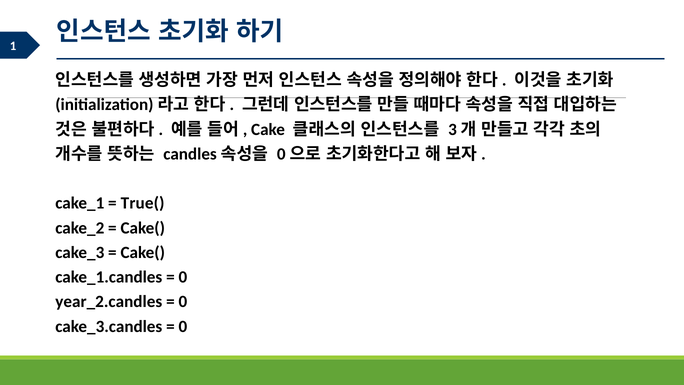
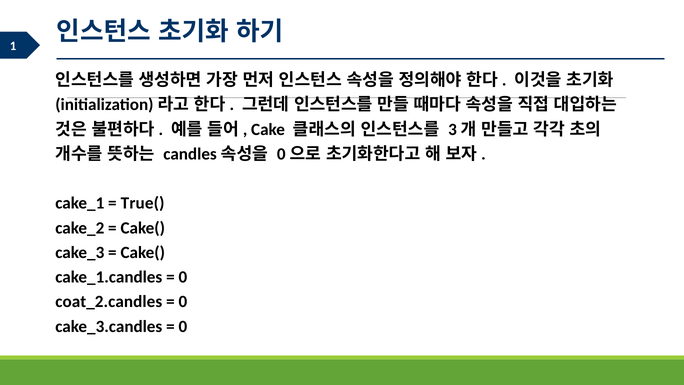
year_2.candles: year_2.candles -> coat_2.candles
